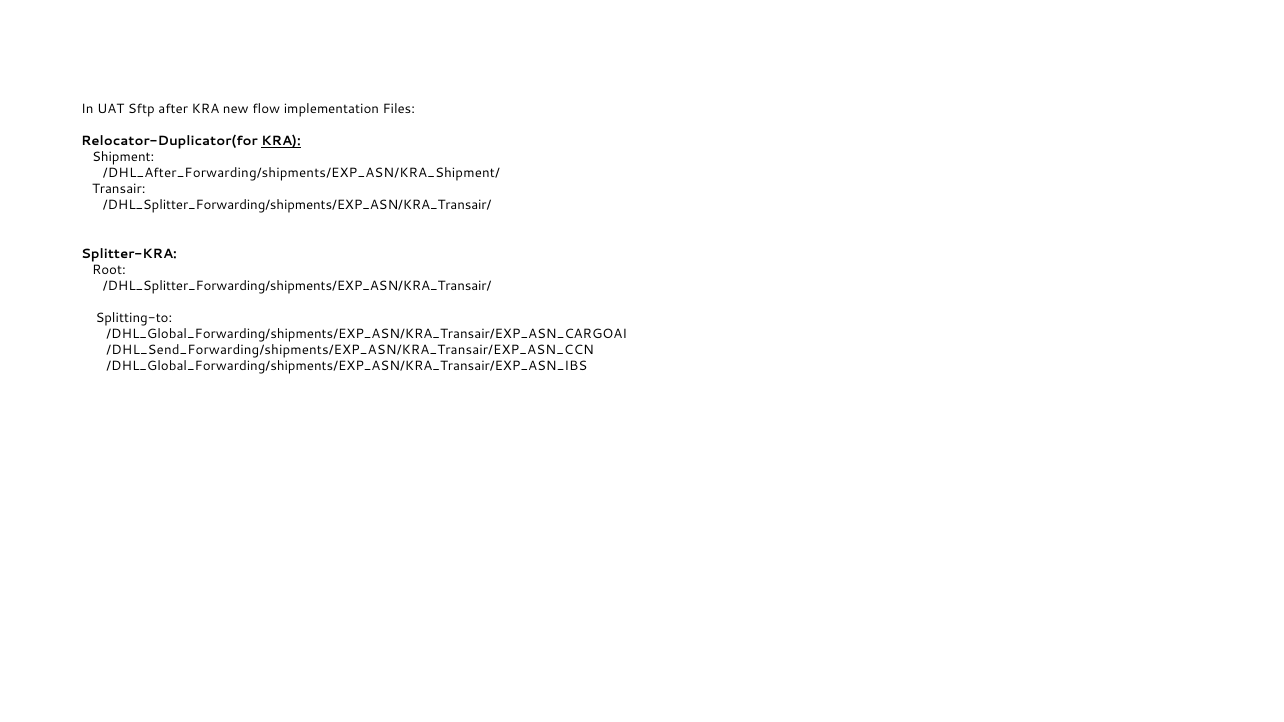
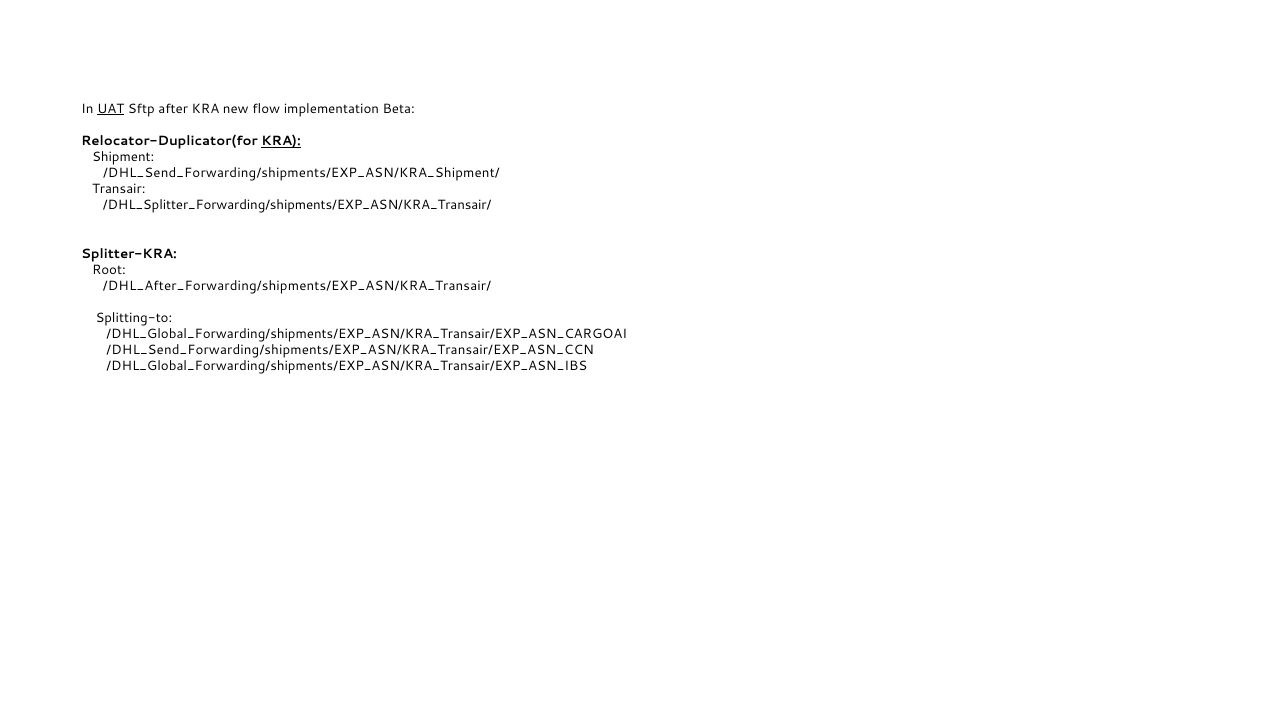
UAT underline: none -> present
Files: Files -> Beta
/DHL_After_Forwarding/shipments/EXP_ASN/KRA_Shipment/: /DHL_After_Forwarding/shipments/EXP_ASN/KRA_Shipment/ -> /DHL_Send_Forwarding/shipments/EXP_ASN/KRA_Shipment/
/DHL_Splitter_Forwarding/shipments/EXP_ASN/KRA_Transair/ at (297, 286): /DHL_Splitter_Forwarding/shipments/EXP_ASN/KRA_Transair/ -> /DHL_After_Forwarding/shipments/EXP_ASN/KRA_Transair/
